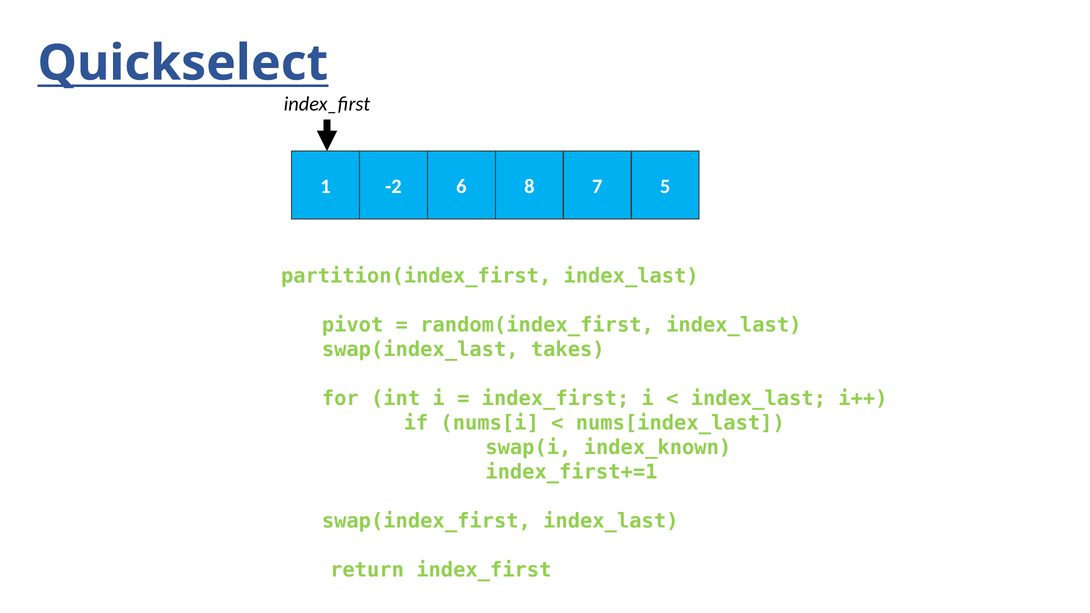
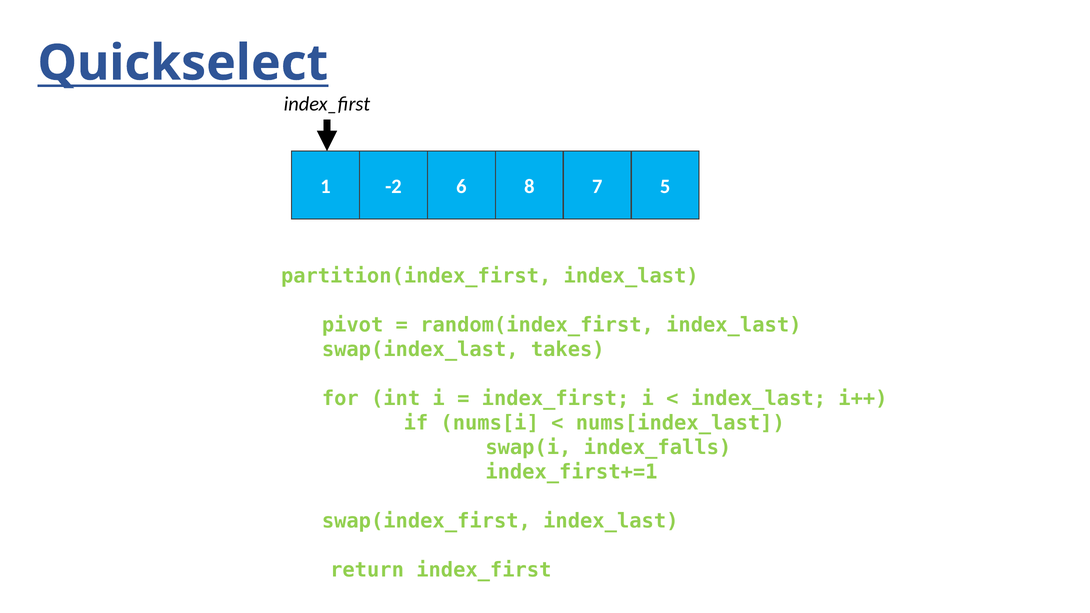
index_known: index_known -> index_falls
